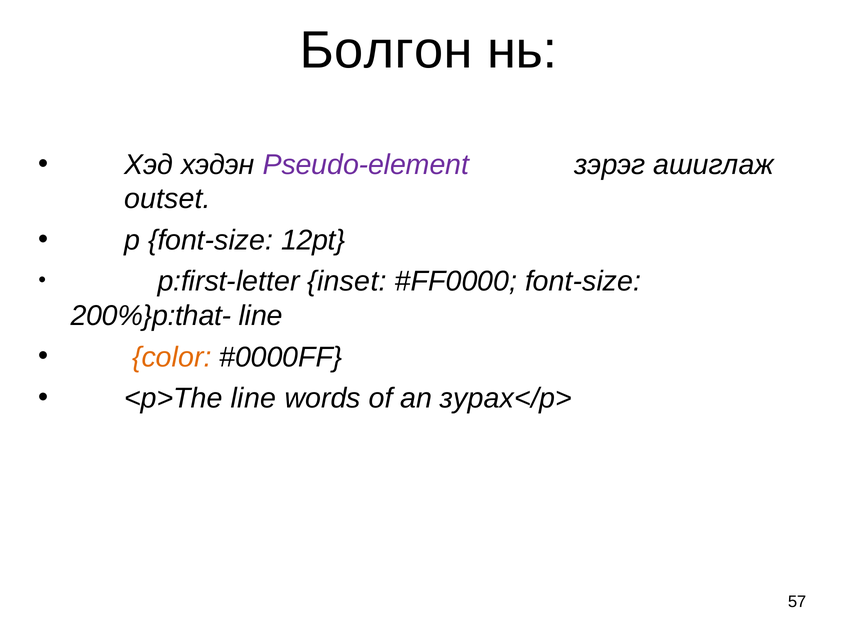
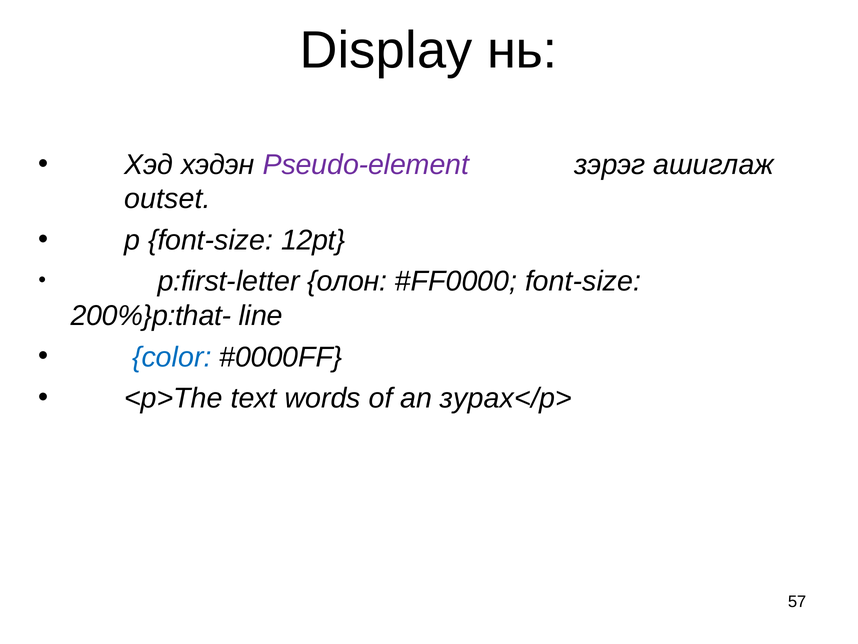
Болгон: Болгон -> Display
inset: inset -> олон
color colour: orange -> blue
<p>The line: line -> text
